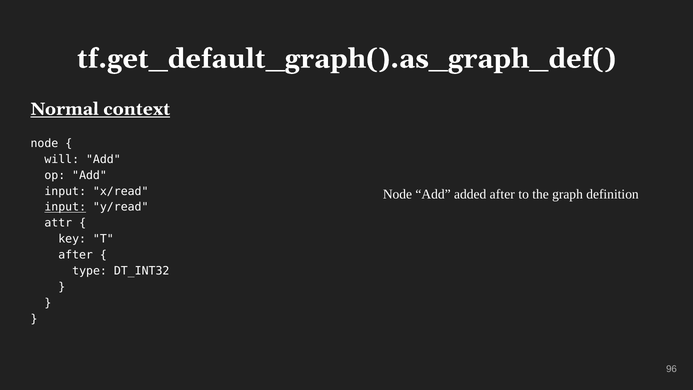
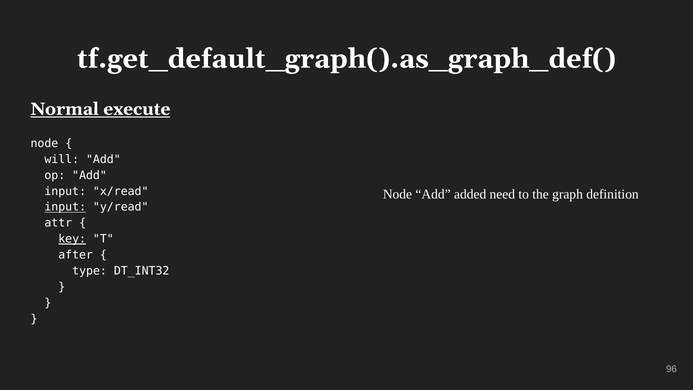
context: context -> execute
added after: after -> need
key underline: none -> present
